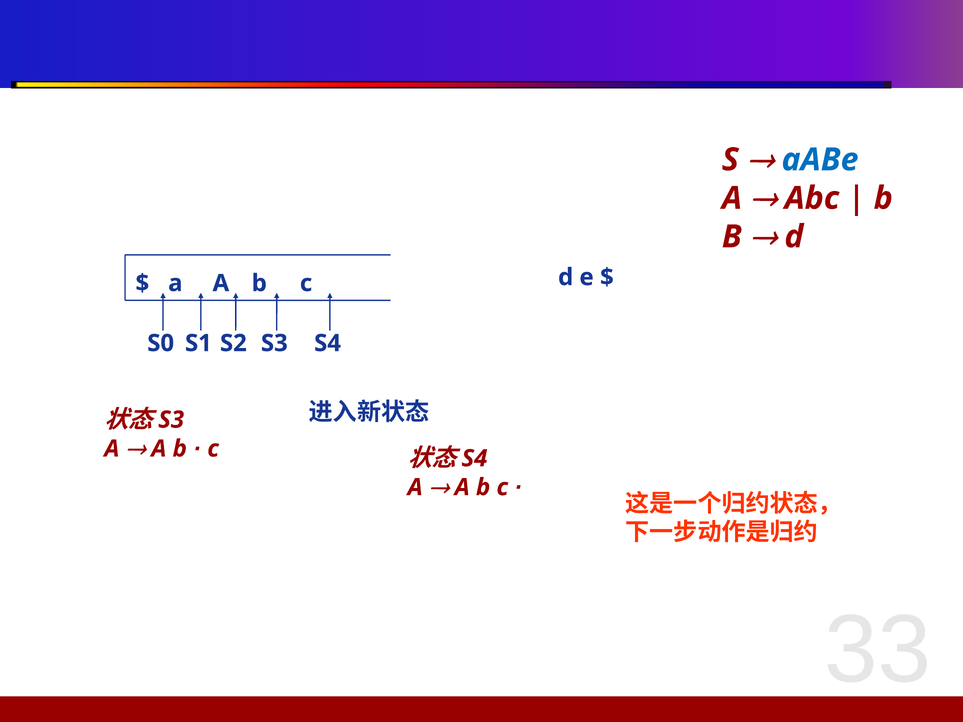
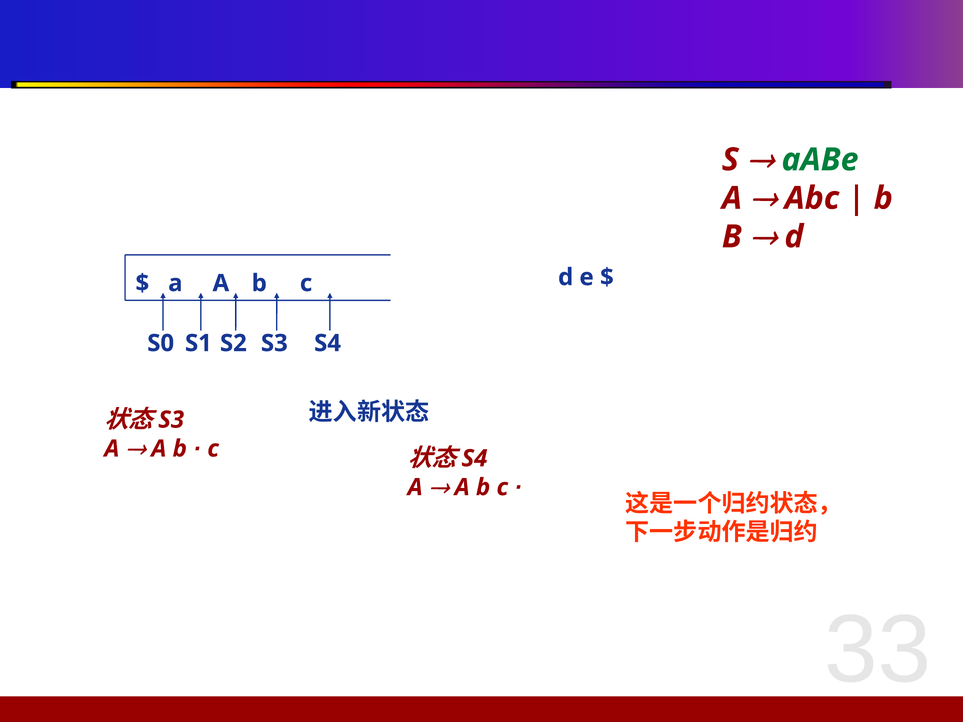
aABe colour: blue -> green
